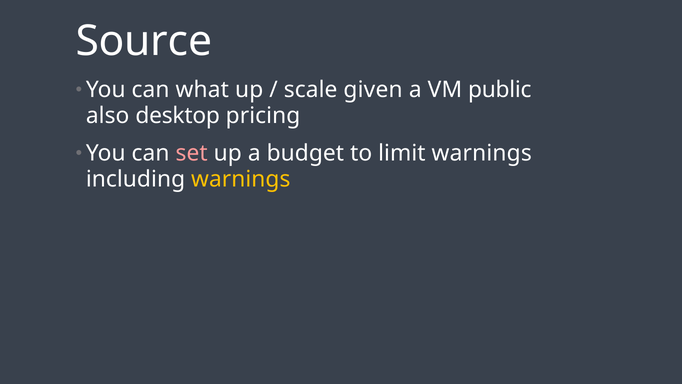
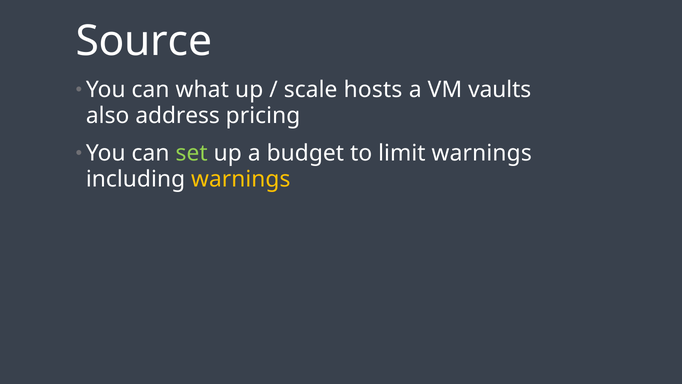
given: given -> hosts
public: public -> vaults
desktop: desktop -> address
set colour: pink -> light green
